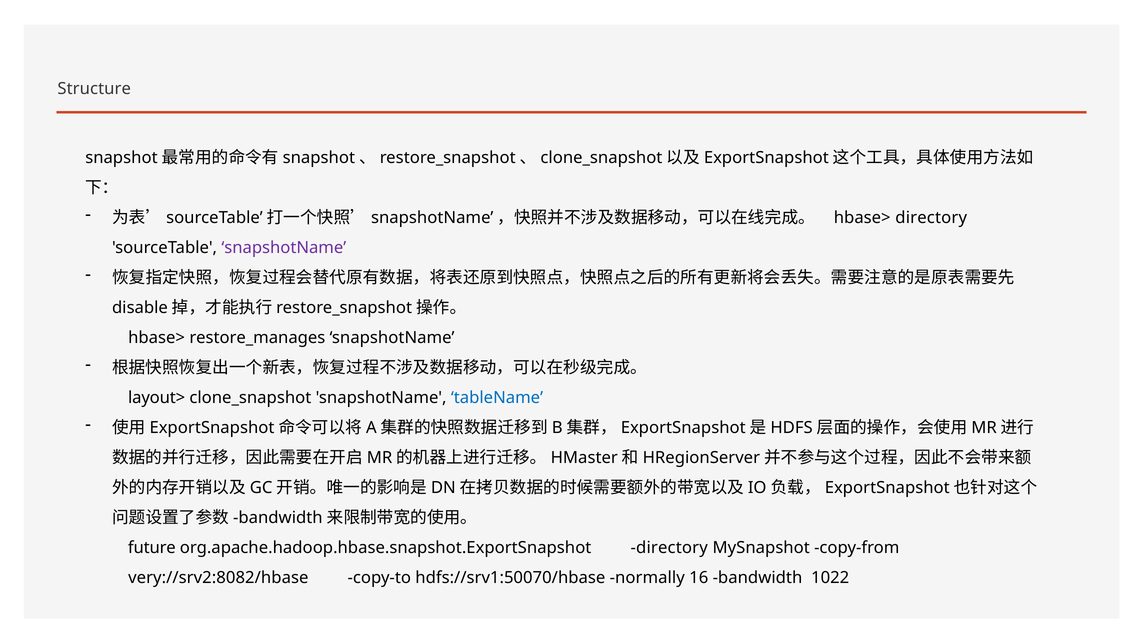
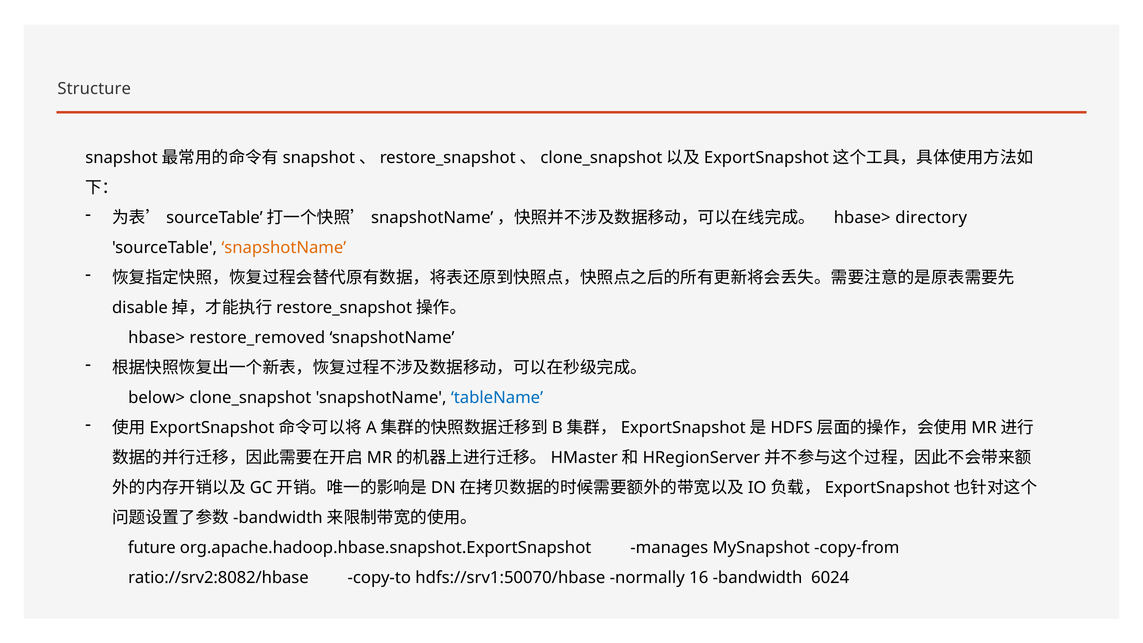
snapshotName at (284, 248) colour: purple -> orange
restore_manages: restore_manages -> restore_removed
layout>: layout> -> below>
org.apache.hadoop.hbase.snapshot.ExportSnapshot directory: directory -> manages
very://srv2:8082/hbase: very://srv2:8082/hbase -> ratio://srv2:8082/hbase
1022: 1022 -> 6024
